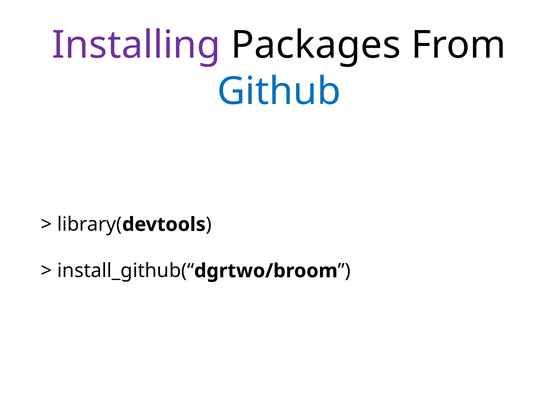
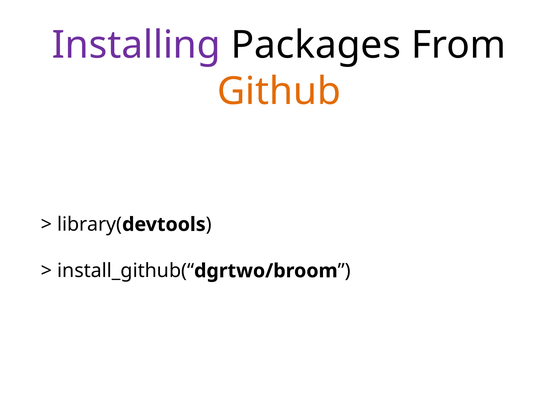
Github colour: blue -> orange
